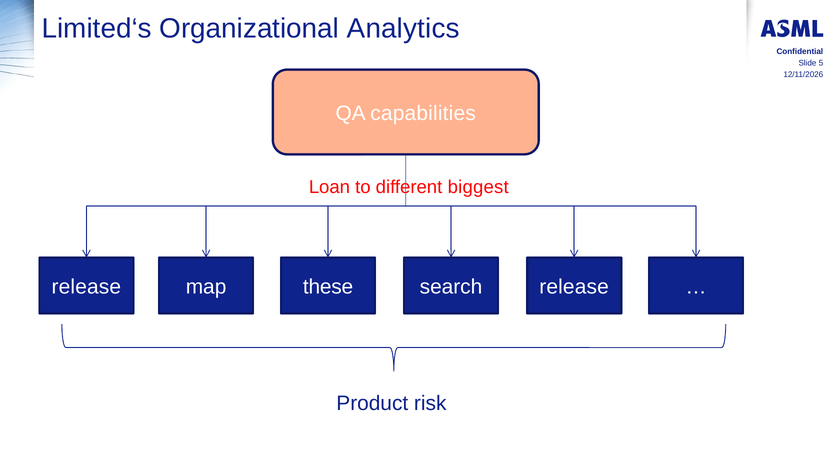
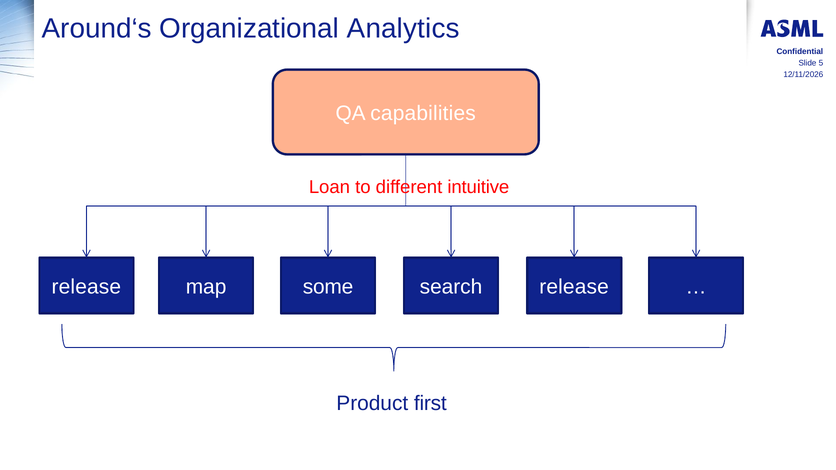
Limited‘s: Limited‘s -> Around‘s
biggest: biggest -> intuitive
these: these -> some
risk: risk -> first
